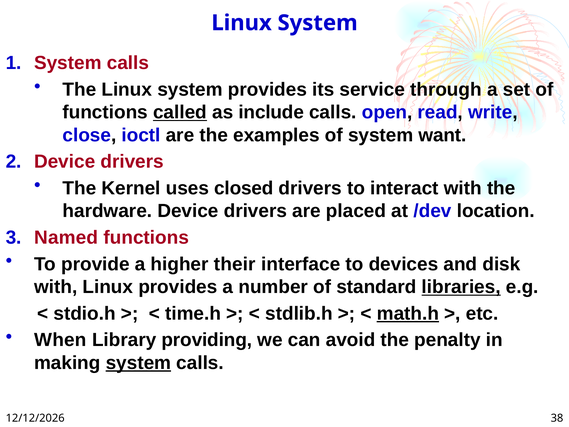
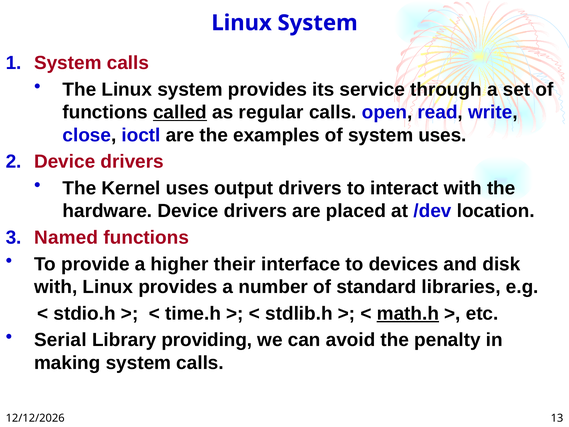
include: include -> regular
system want: want -> uses
closed: closed -> output
libraries underline: present -> none
When: When -> Serial
system at (138, 363) underline: present -> none
38: 38 -> 13
